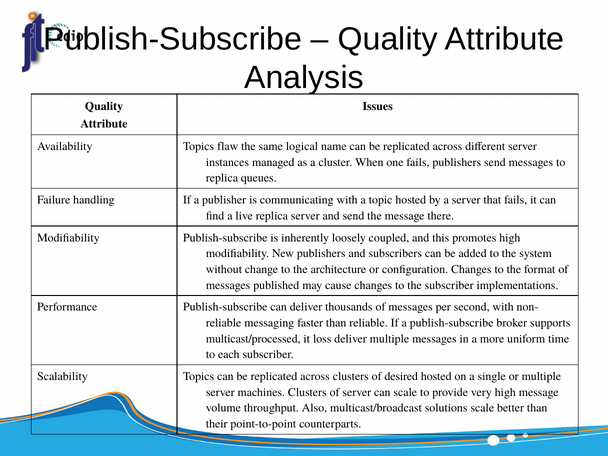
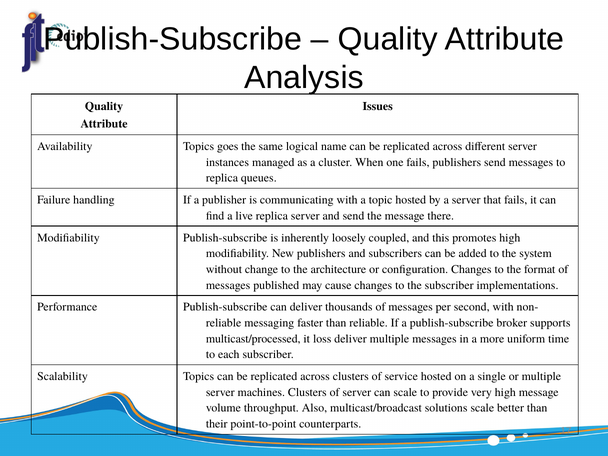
flaw: flaw -> goes
desired: desired -> service
